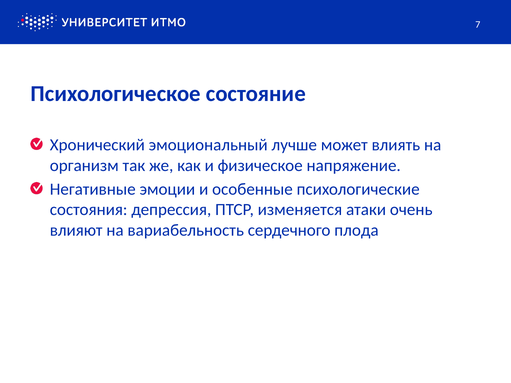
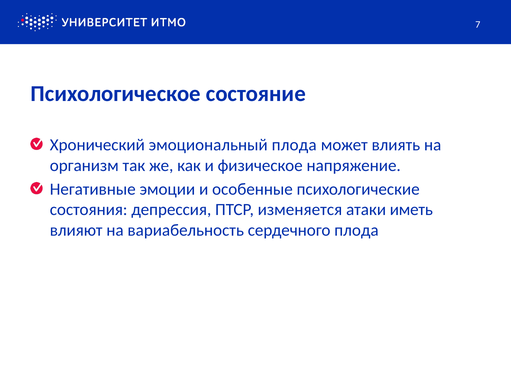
эмоциональный лучше: лучше -> плода
очень: очень -> иметь
